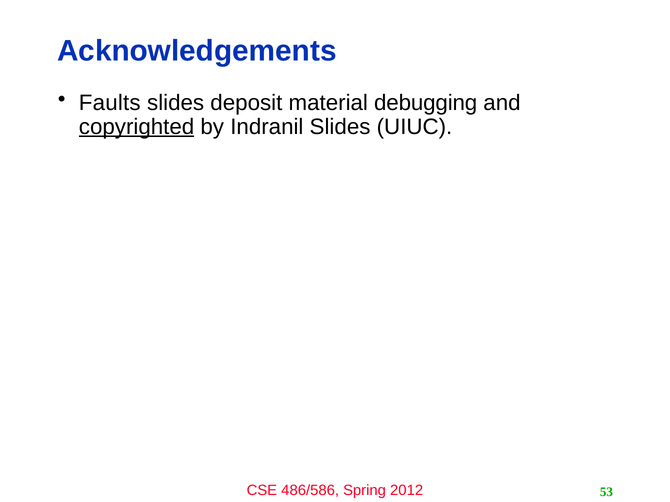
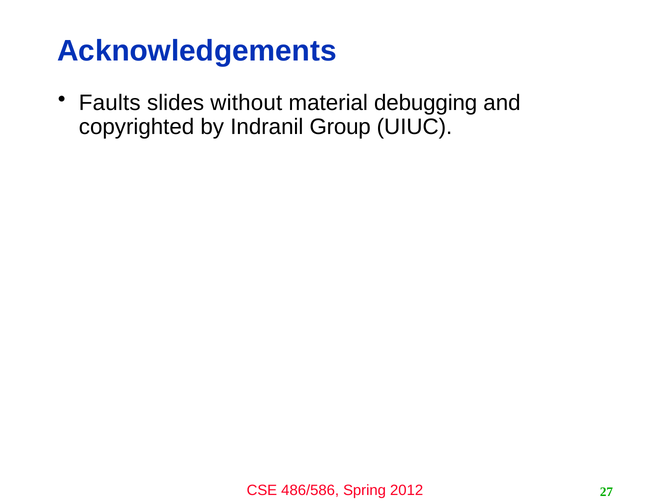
deposit: deposit -> without
copyrighted underline: present -> none
Indranil Slides: Slides -> Group
53: 53 -> 27
